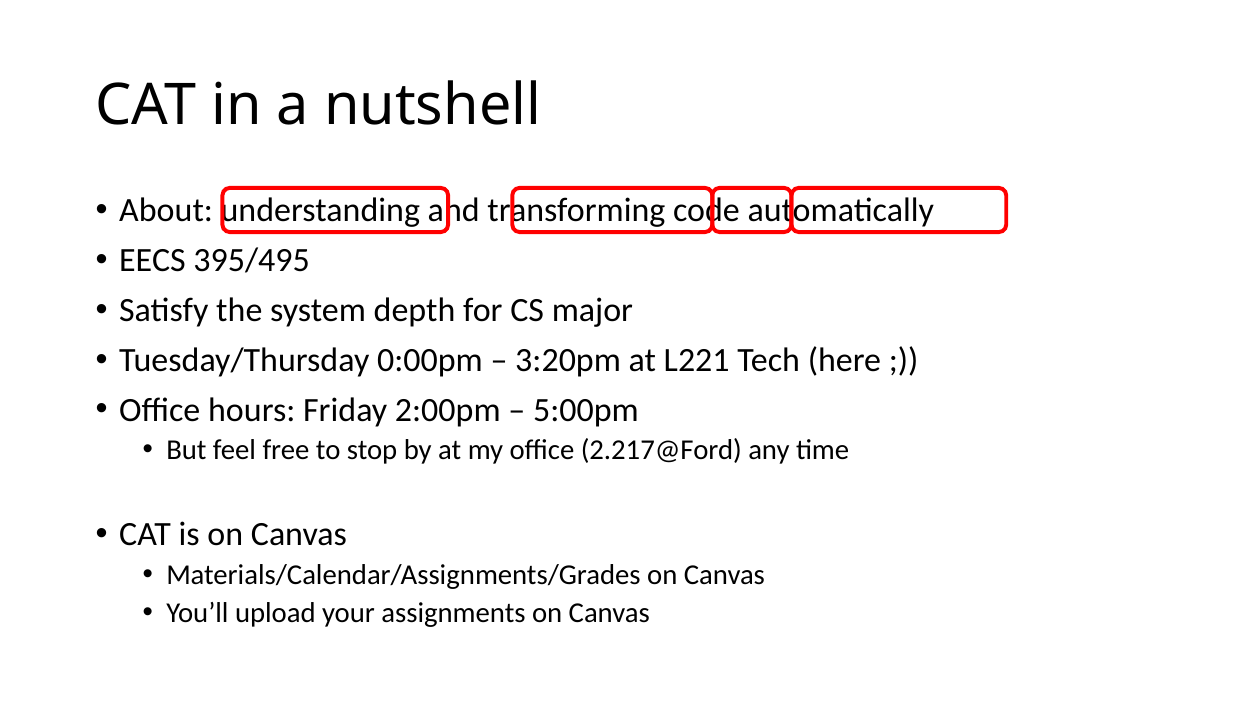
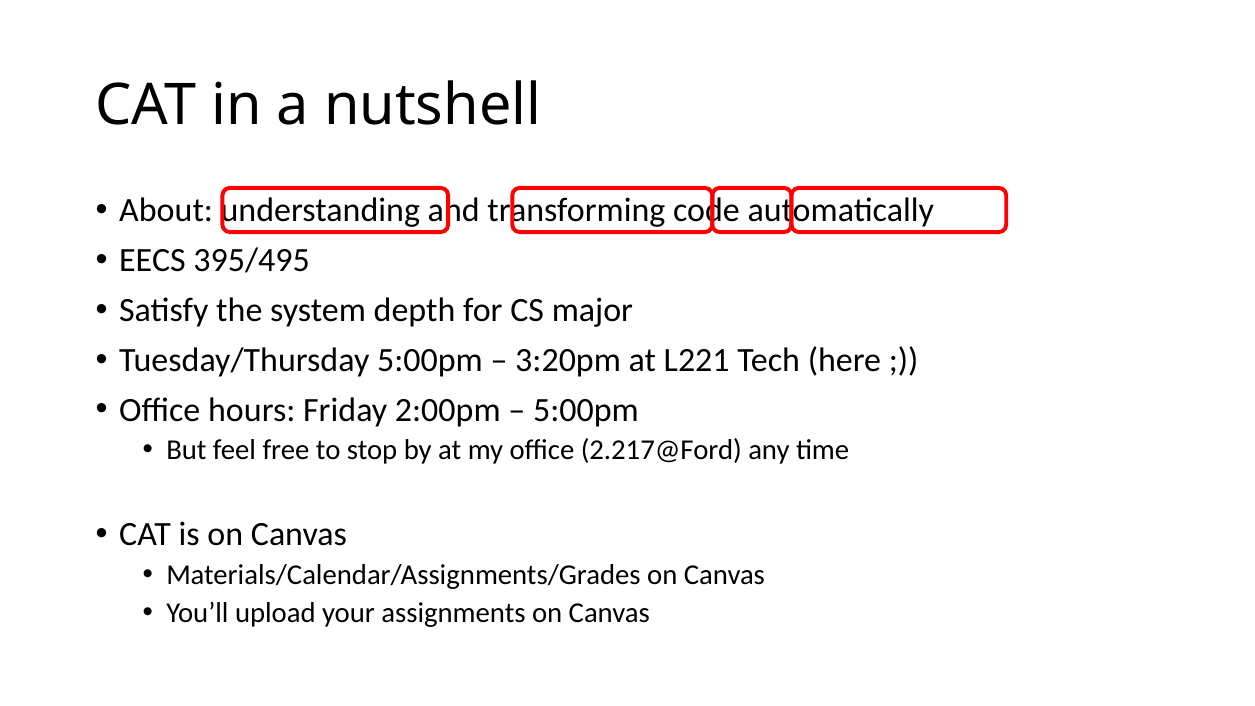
Tuesday/Thursday 0:00pm: 0:00pm -> 5:00pm
